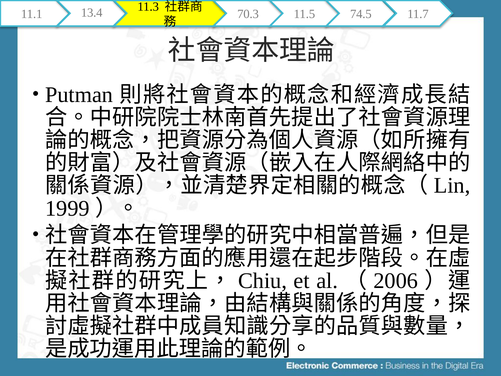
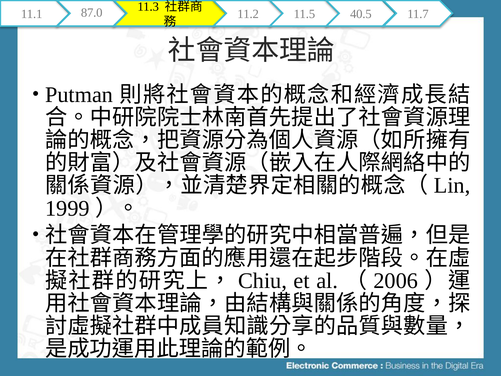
13.4: 13.4 -> 87.0
70.3: 70.3 -> 11.2
74.5: 74.5 -> 40.5
